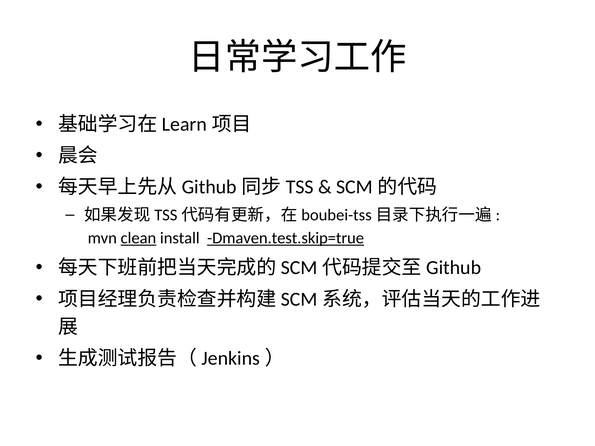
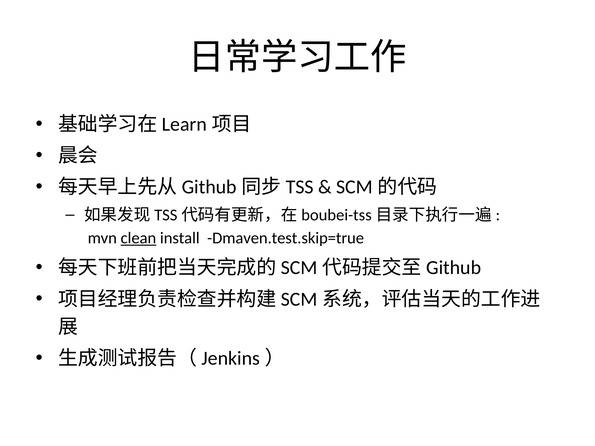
Dmaven.test.skip=true underline: present -> none
